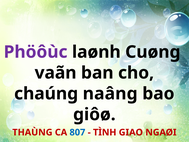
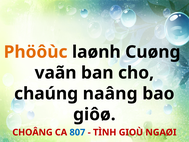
Phöôùc colour: purple -> orange
THAÙNG: THAÙNG -> CHOÂNG
GIAO: GIAO -> GIOÙ
